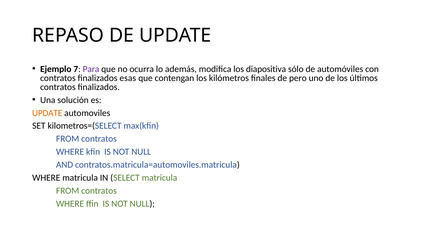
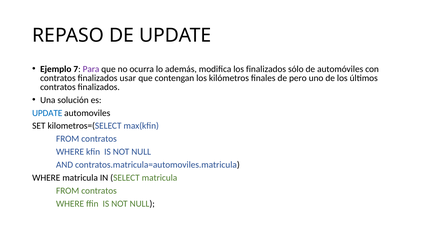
los diapositiva: diapositiva -> finalizados
esas: esas -> usar
UPDATE at (47, 113) colour: orange -> blue
